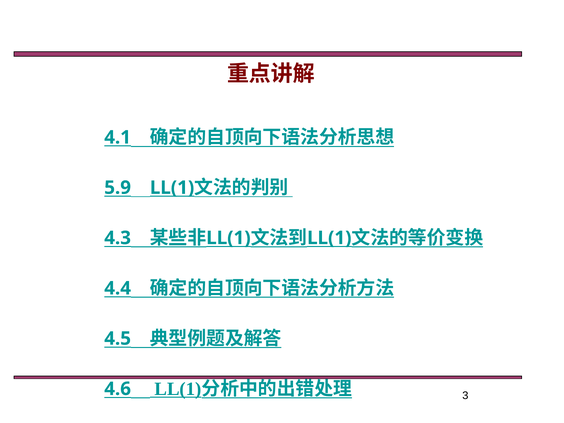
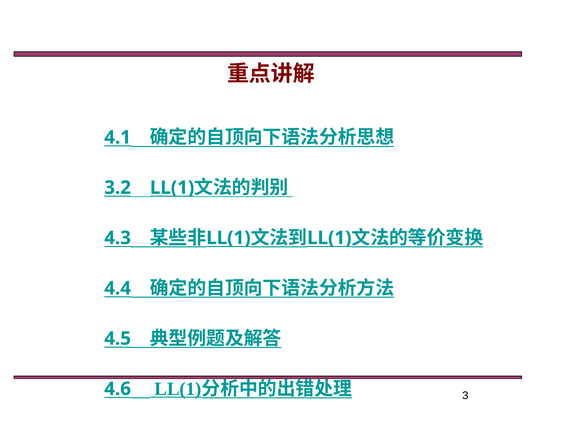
5.9: 5.9 -> 3.2
